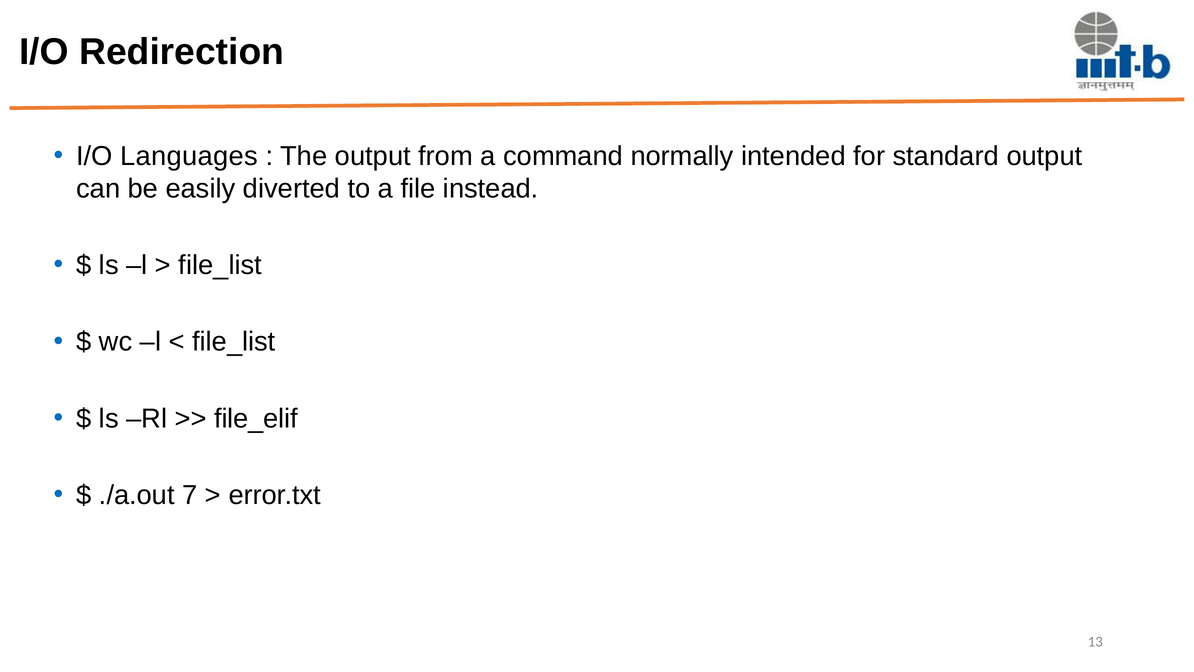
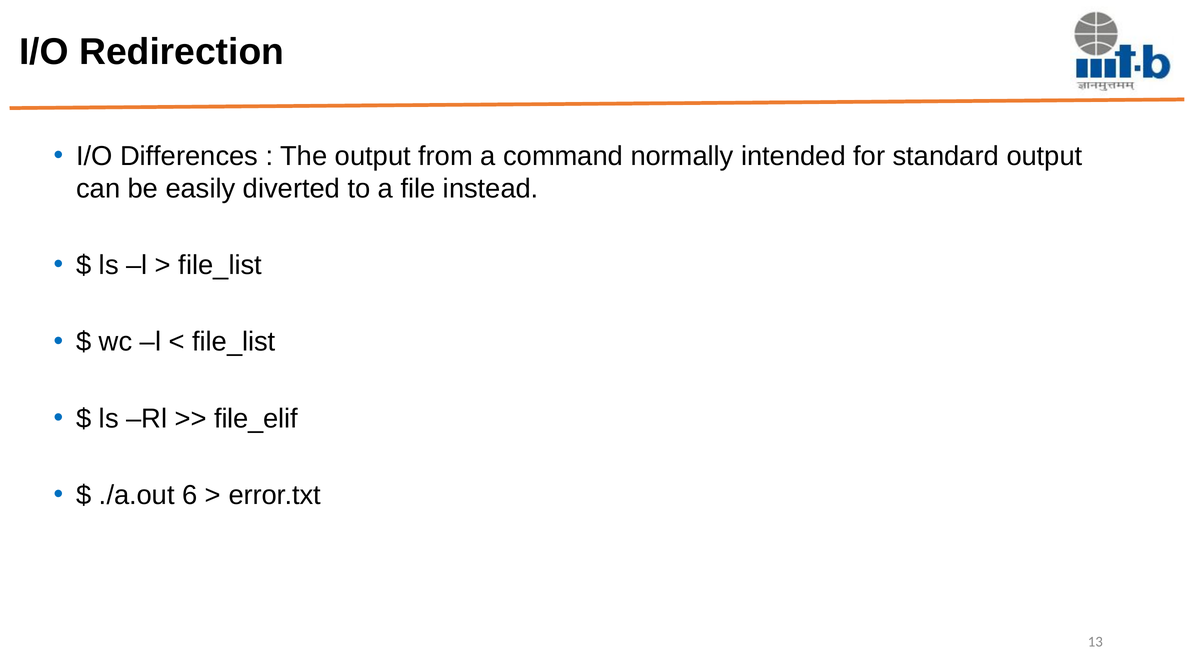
Languages: Languages -> Differences
7: 7 -> 6
